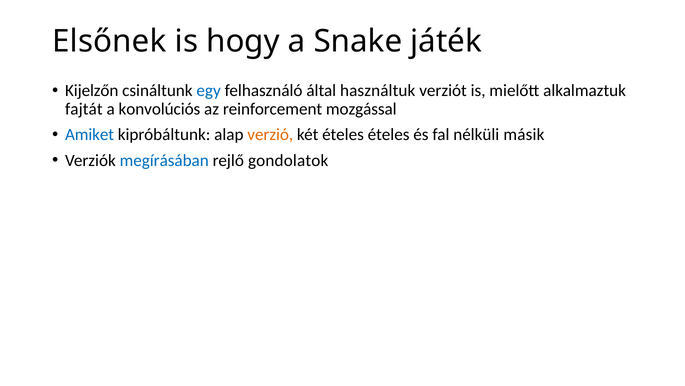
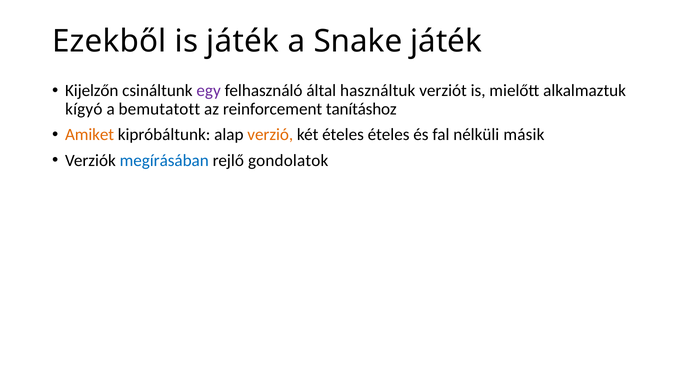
Elsőnek: Elsőnek -> Ezekből
is hogy: hogy -> játék
egy colour: blue -> purple
fajtát: fajtát -> kígyó
konvolúciós: konvolúciós -> bemutatott
mozgással: mozgással -> tanításhoz
Amiket colour: blue -> orange
